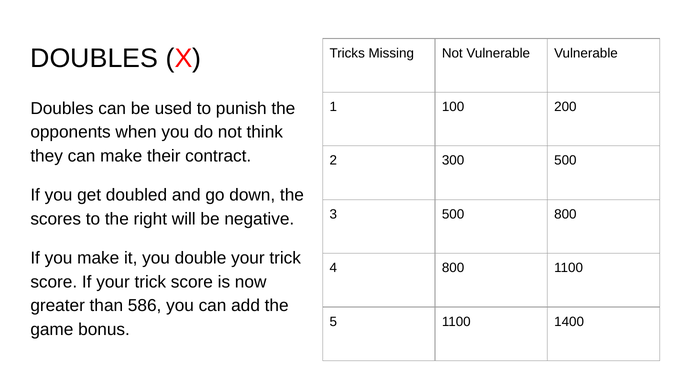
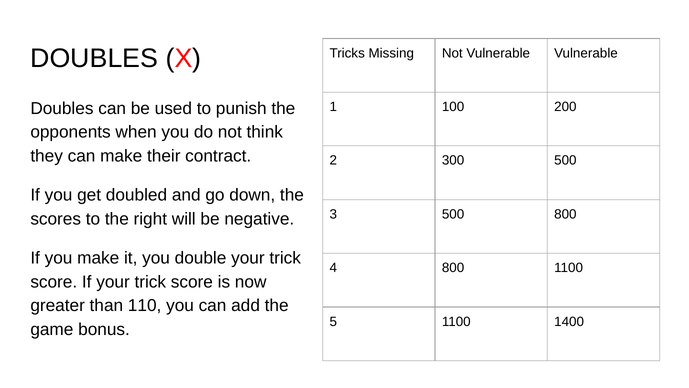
586: 586 -> 110
